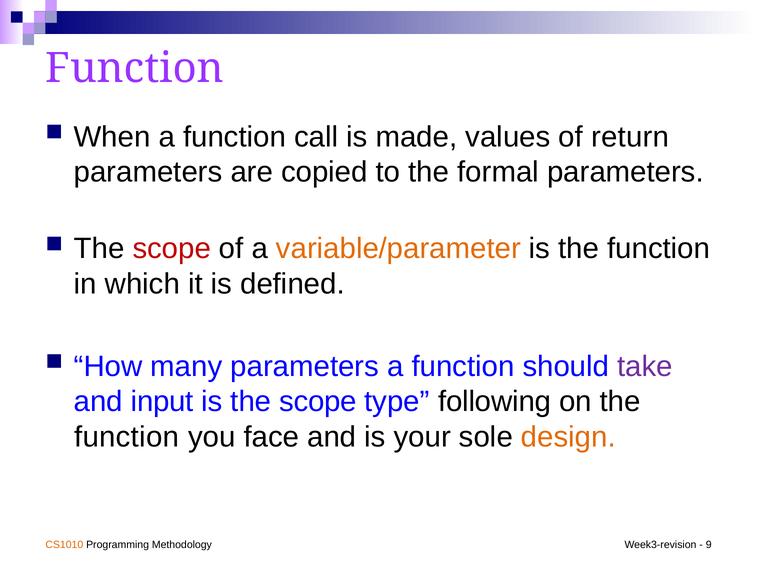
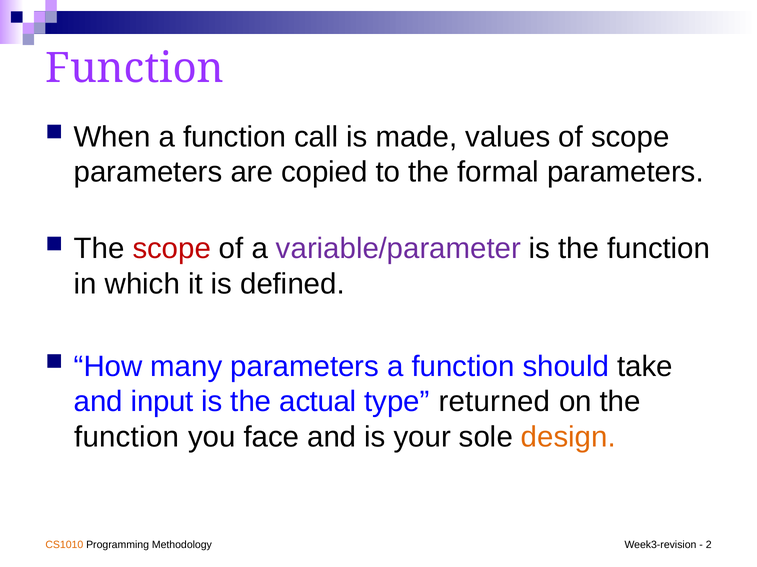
of return: return -> scope
variable/parameter colour: orange -> purple
take colour: purple -> black
is the scope: scope -> actual
following: following -> returned
9: 9 -> 2
